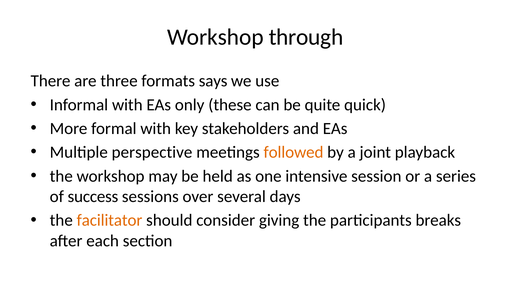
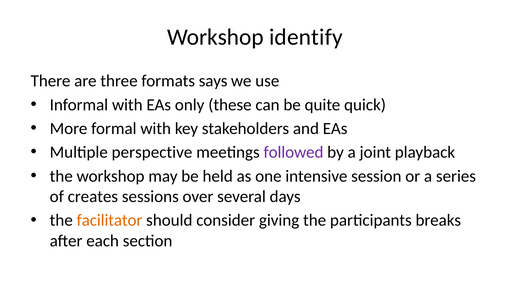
through: through -> identify
followed colour: orange -> purple
success: success -> creates
